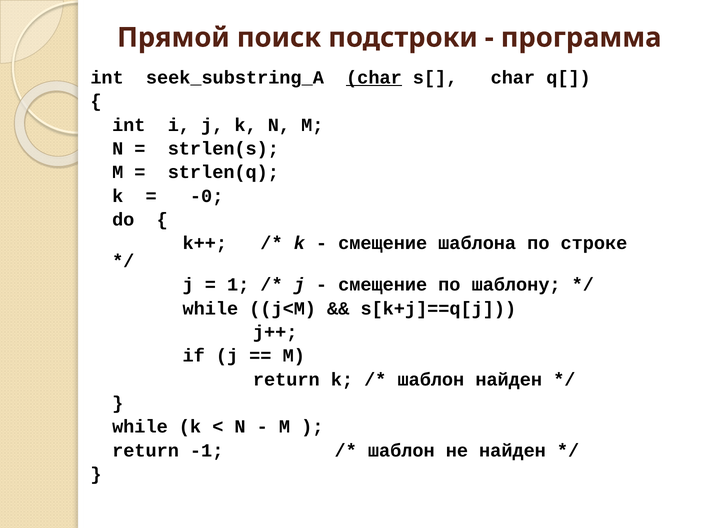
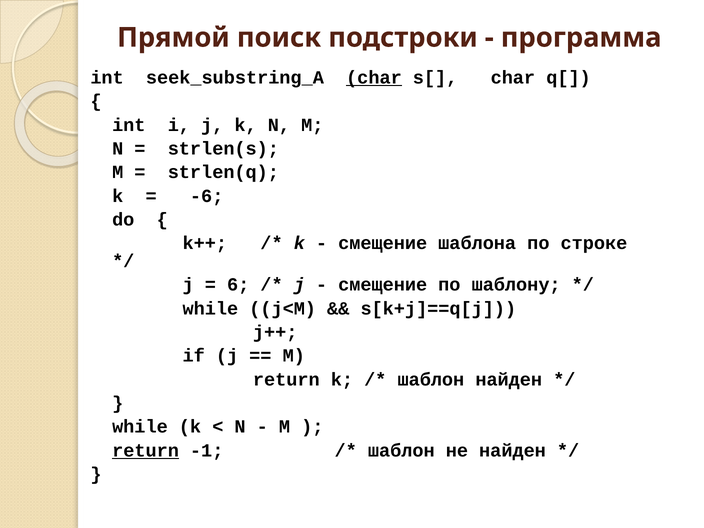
-0: -0 -> -6
1: 1 -> 6
return at (146, 450) underline: none -> present
